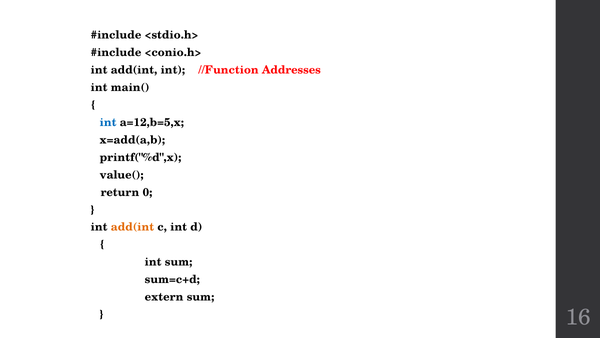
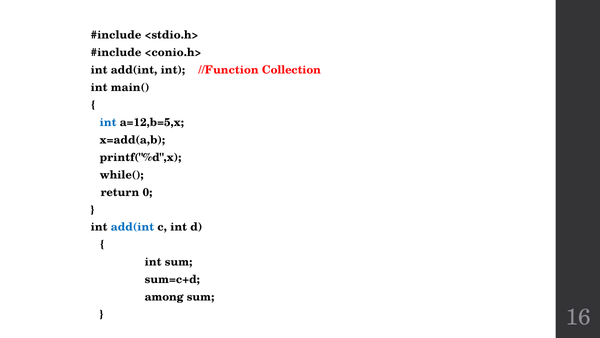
Addresses: Addresses -> Collection
value(: value( -> while(
add(int at (132, 227) colour: orange -> blue
extern: extern -> among
